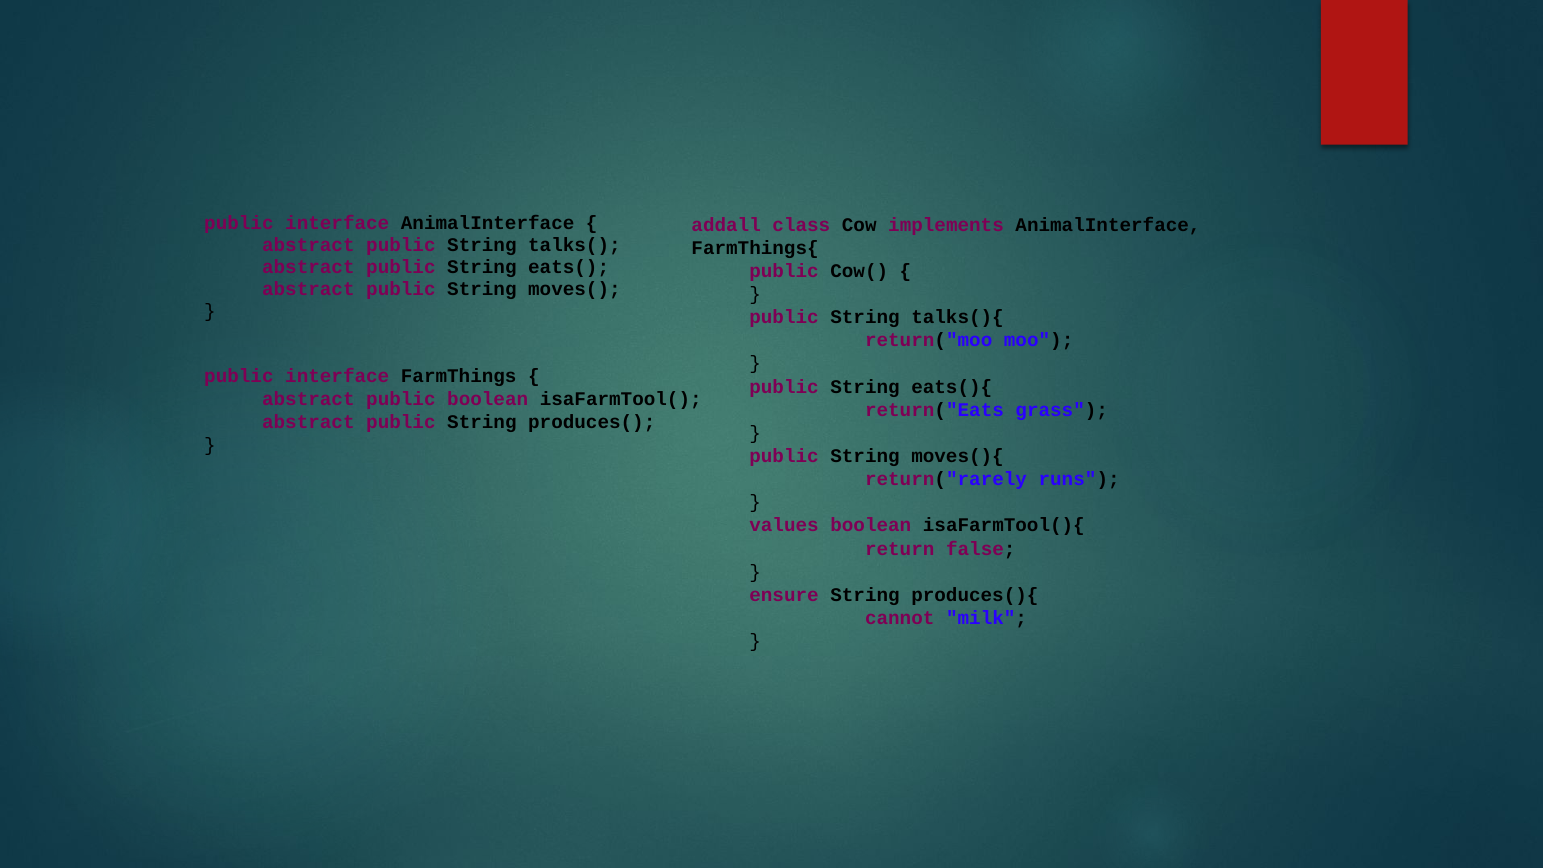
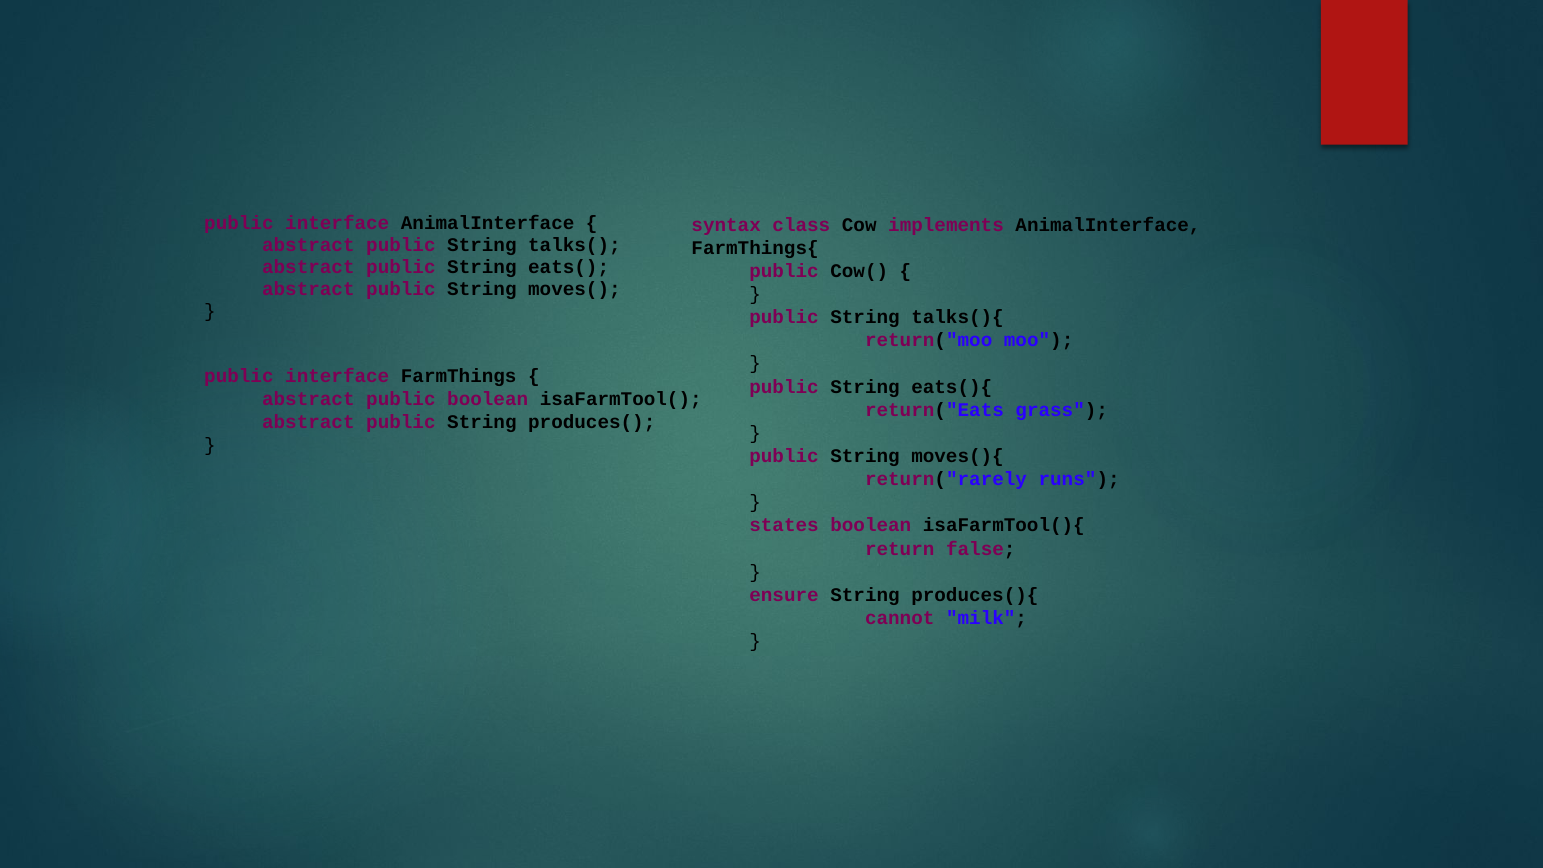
addall: addall -> syntax
values: values -> states
